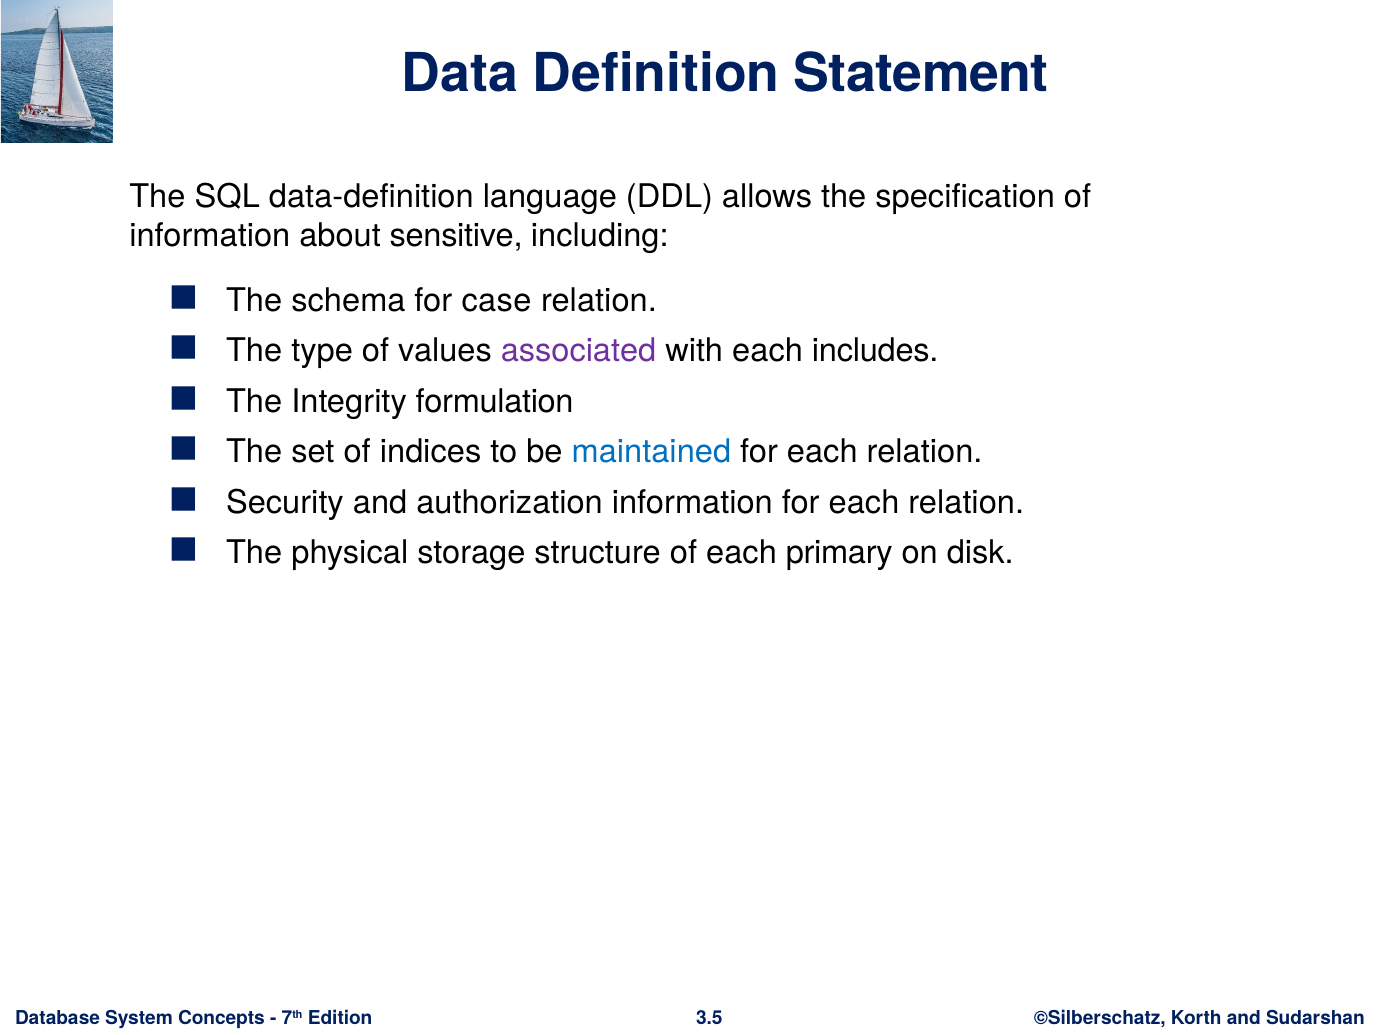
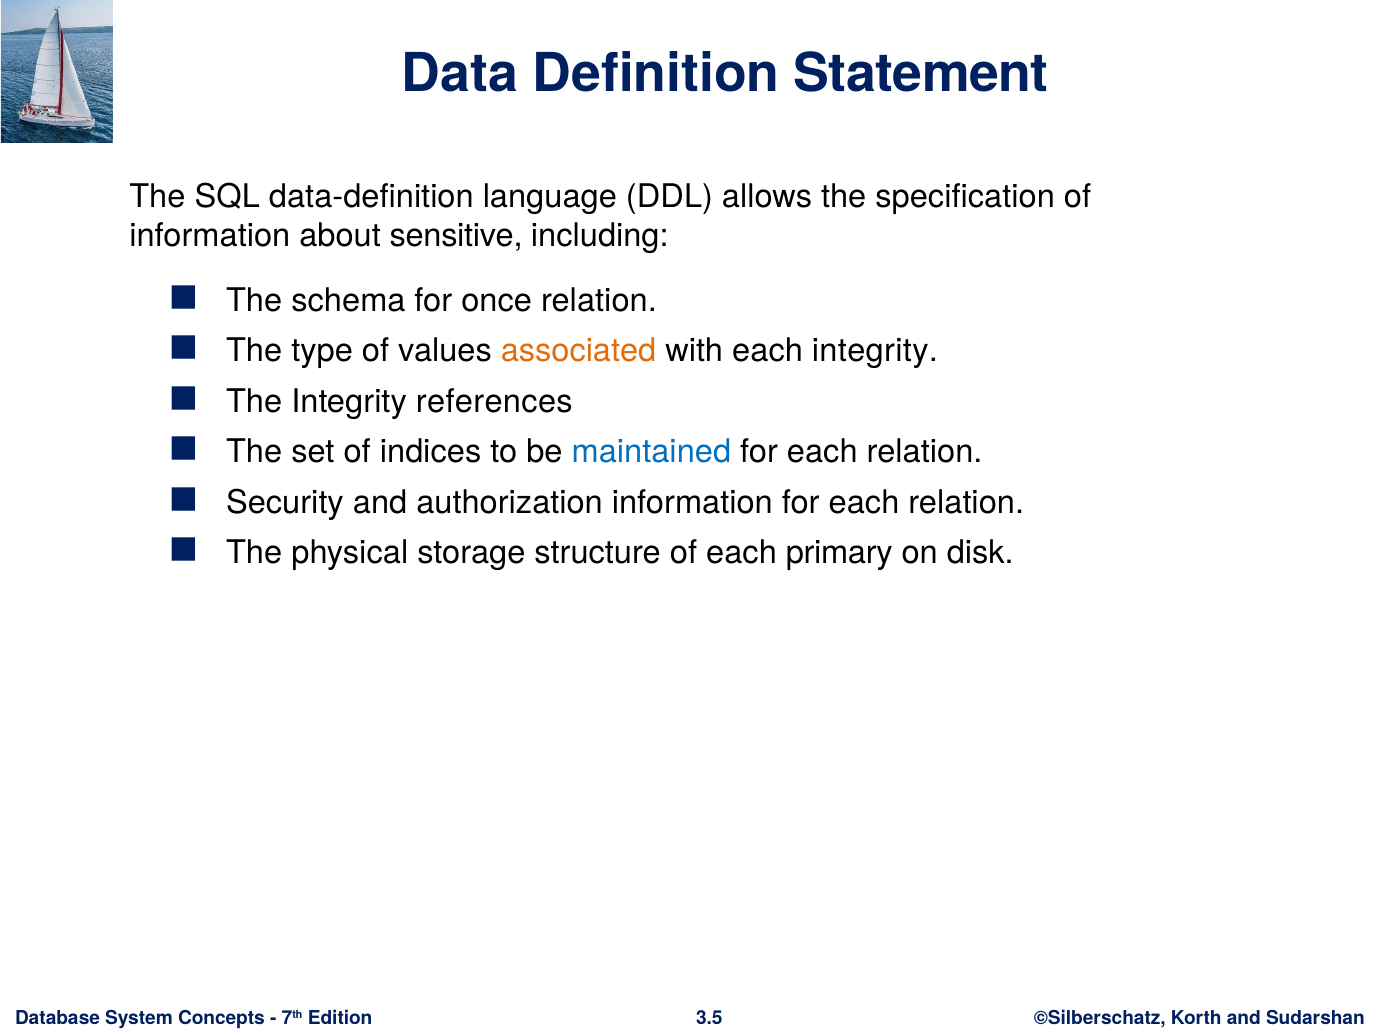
case: case -> once
associated colour: purple -> orange
each includes: includes -> integrity
formulation: formulation -> references
